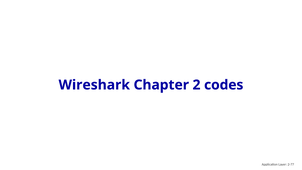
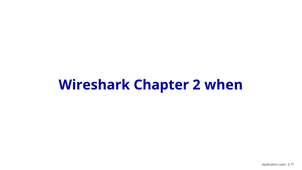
codes: codes -> when
